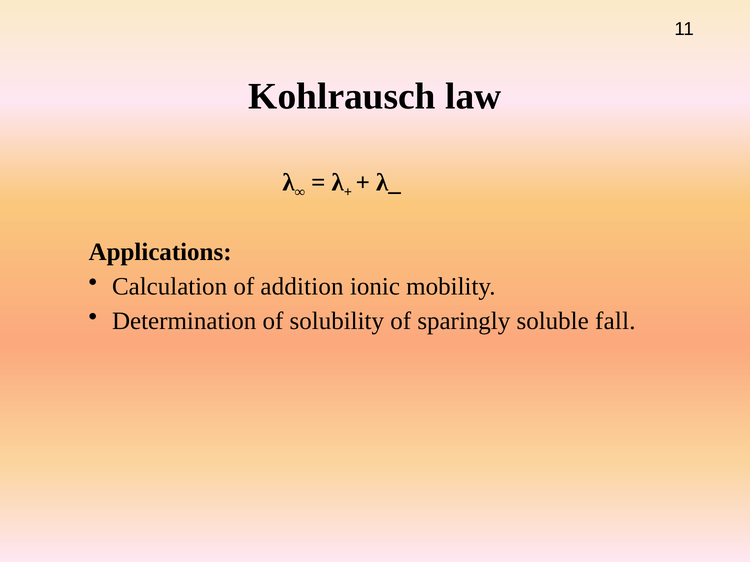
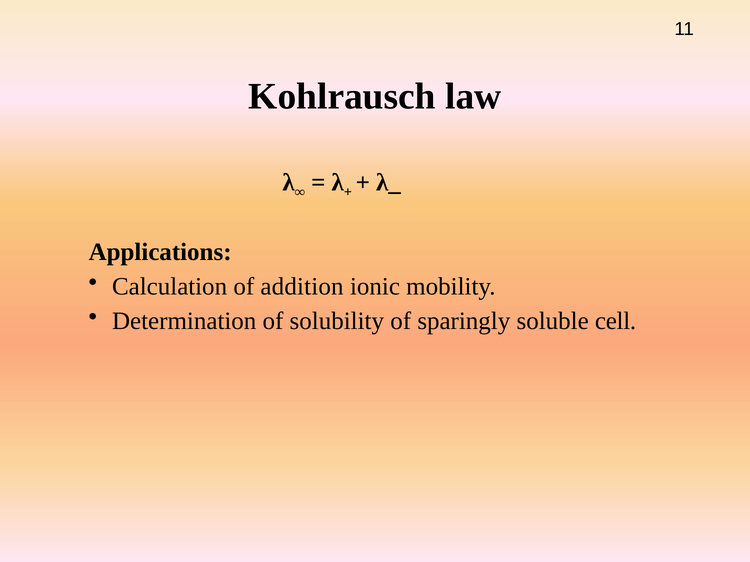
fall: fall -> cell
